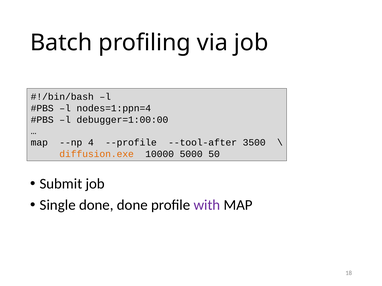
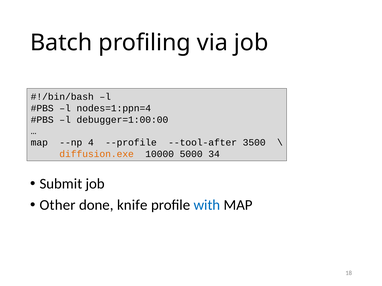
50: 50 -> 34
Single: Single -> Other
done done: done -> knife
with colour: purple -> blue
